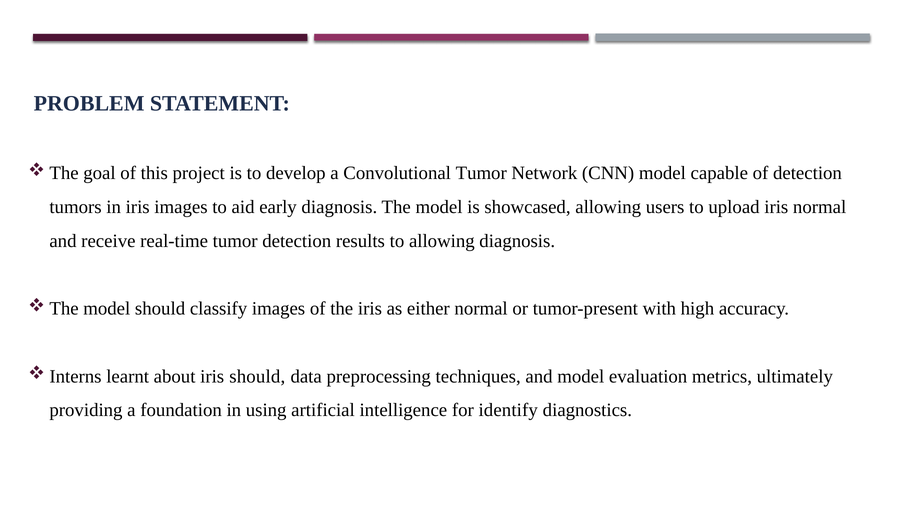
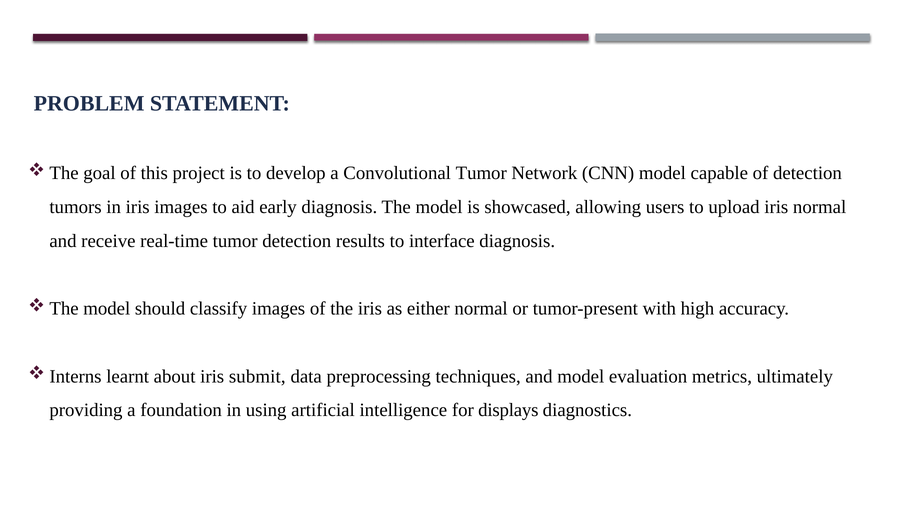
to allowing: allowing -> interface
iris should: should -> submit
identify: identify -> displays
